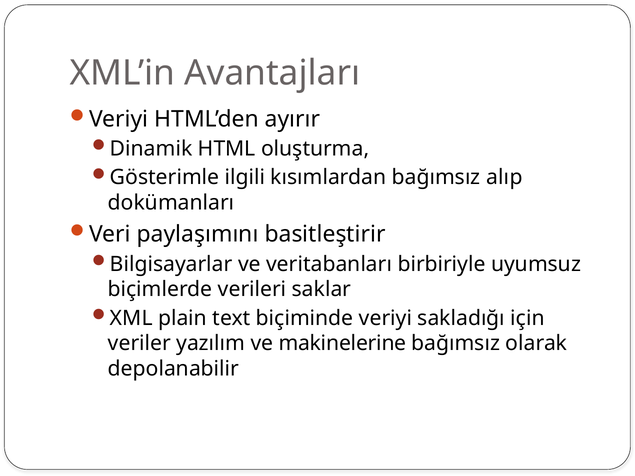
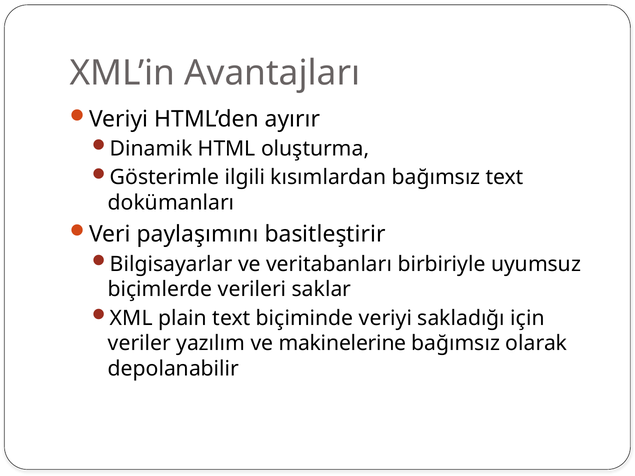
bağımsız alıp: alıp -> text
